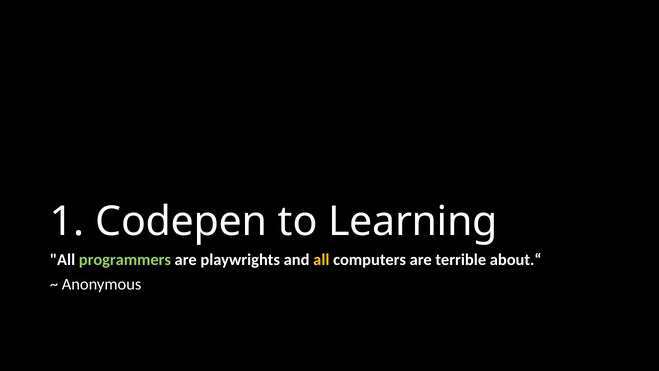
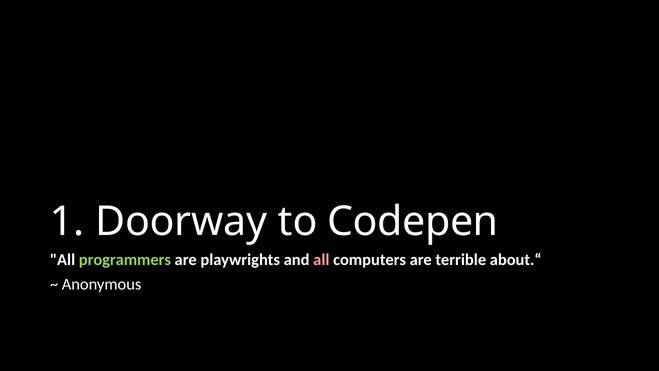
Codepen: Codepen -> Doorway
Learning: Learning -> Codepen
all at (321, 259) colour: yellow -> pink
